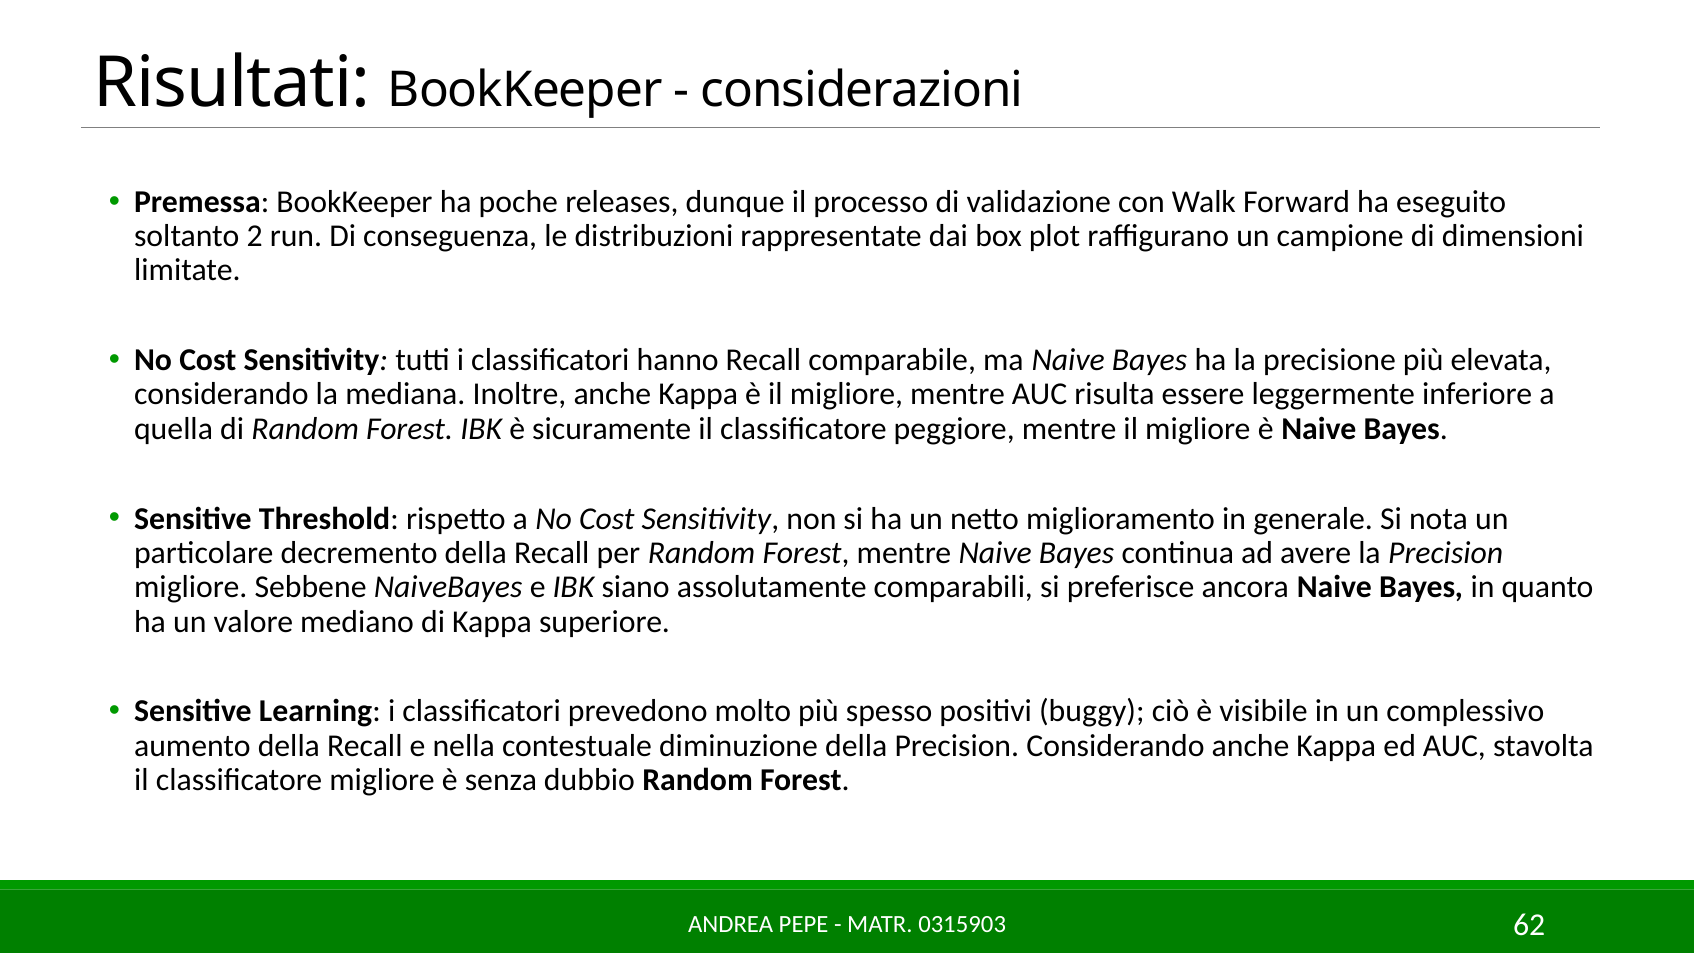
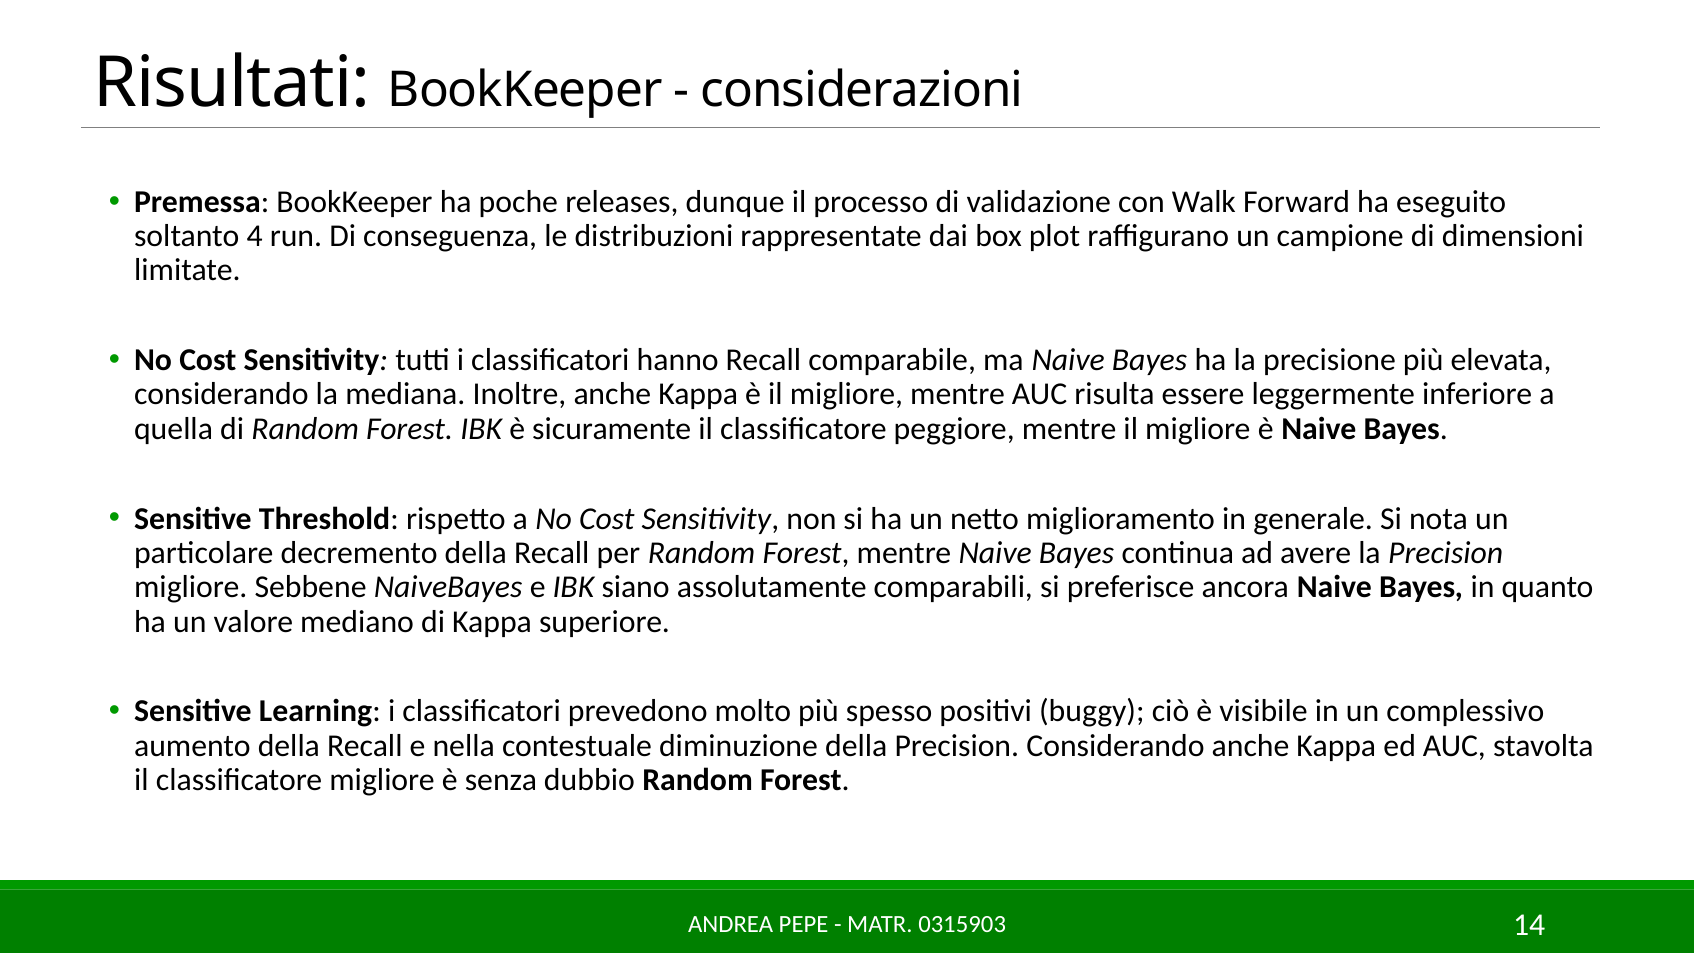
2: 2 -> 4
62: 62 -> 14
